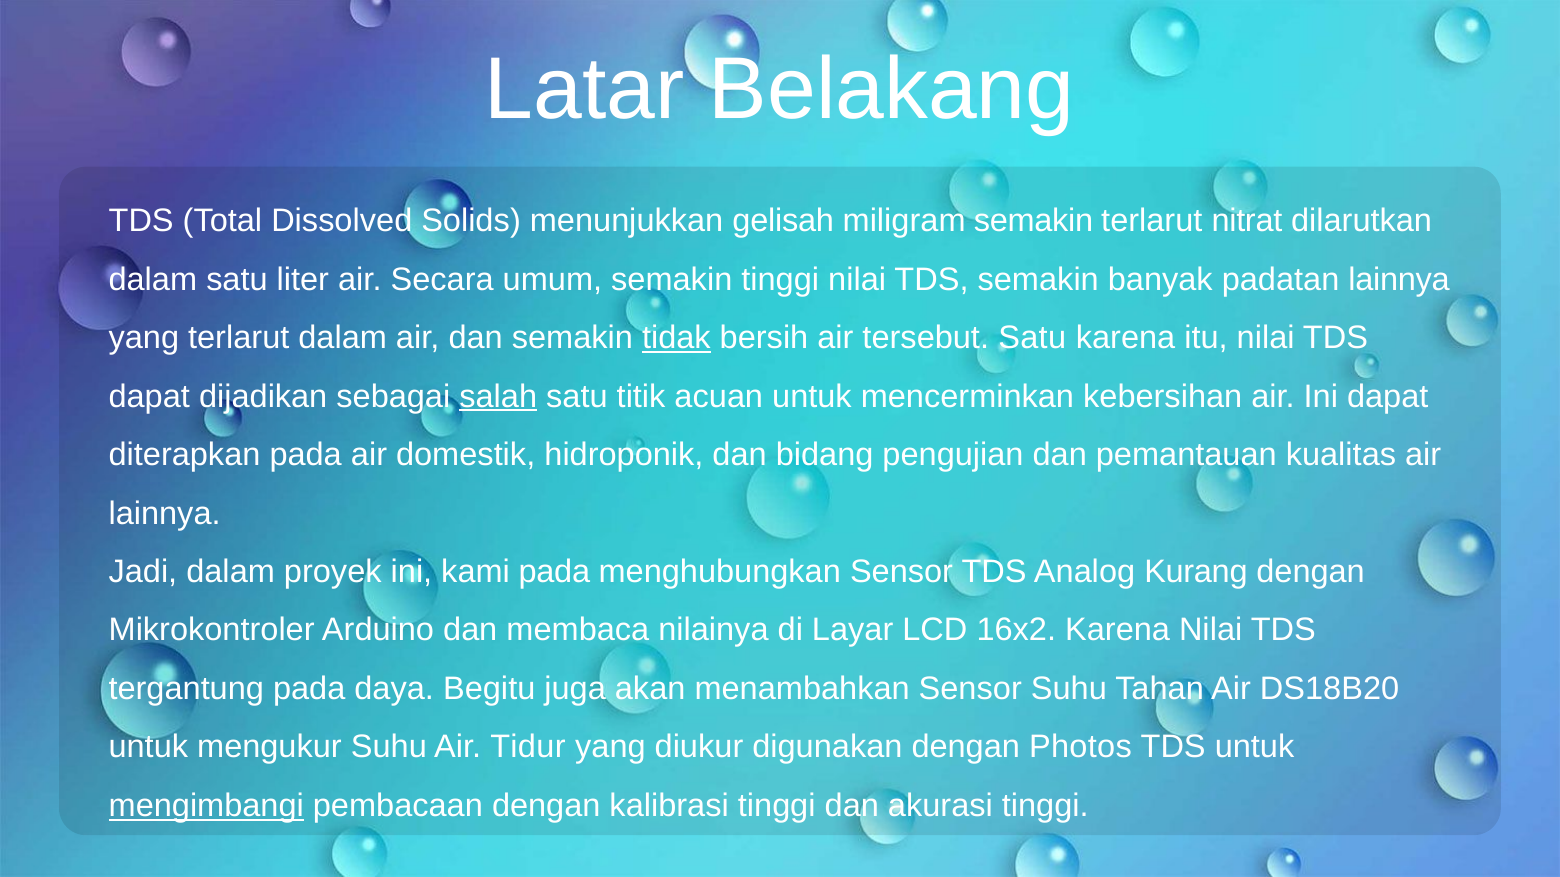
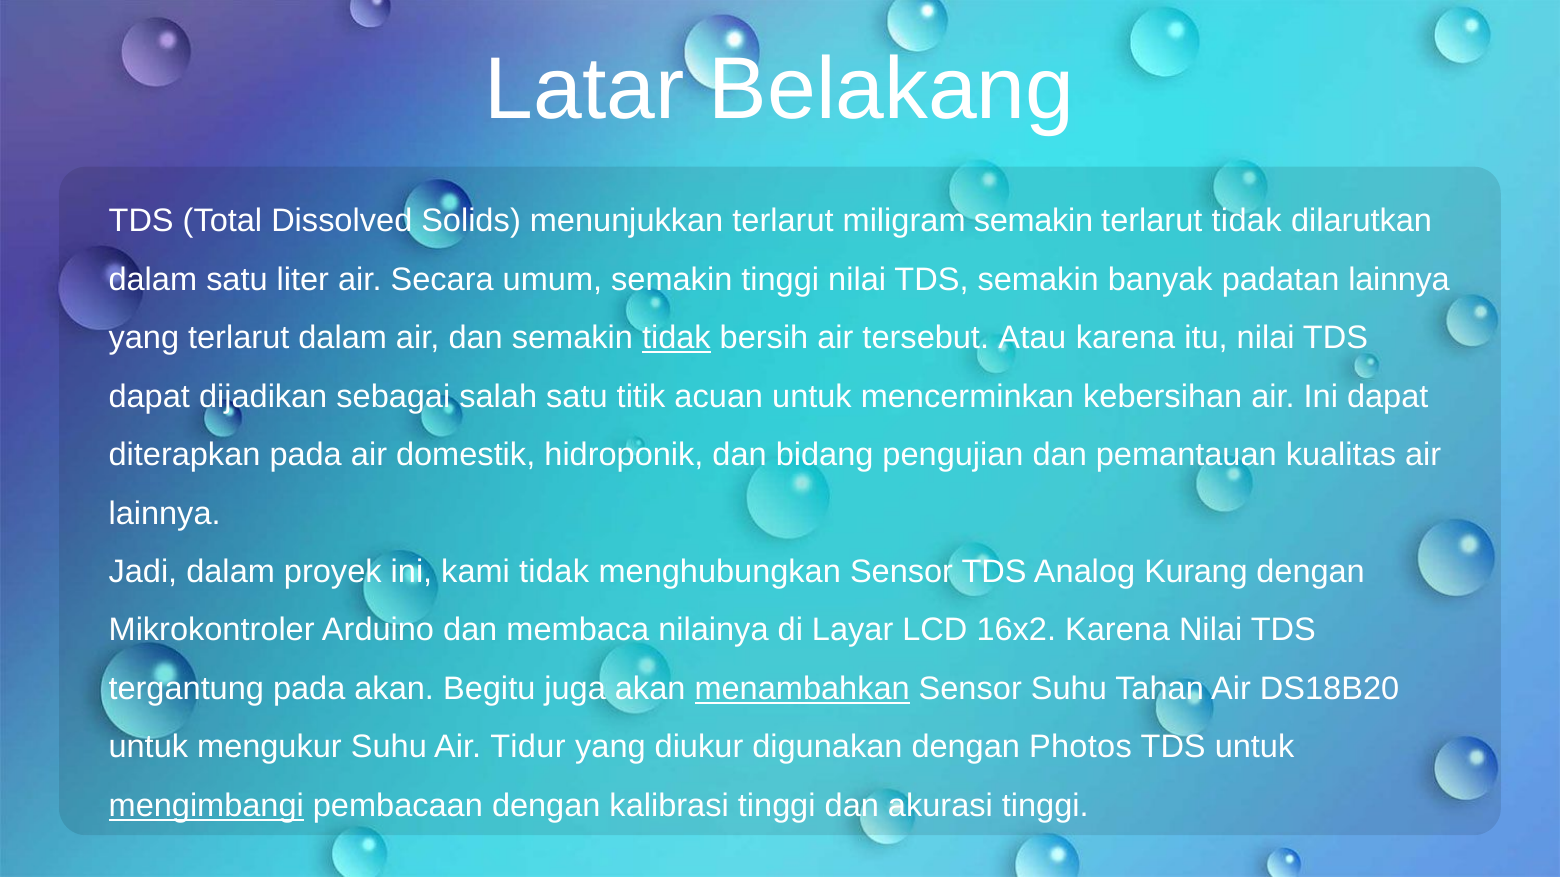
menunjukkan gelisah: gelisah -> terlarut
terlarut nitrat: nitrat -> tidak
tersebut Satu: Satu -> Atau
salah underline: present -> none
kami pada: pada -> tidak
pada daya: daya -> akan
menambahkan underline: none -> present
